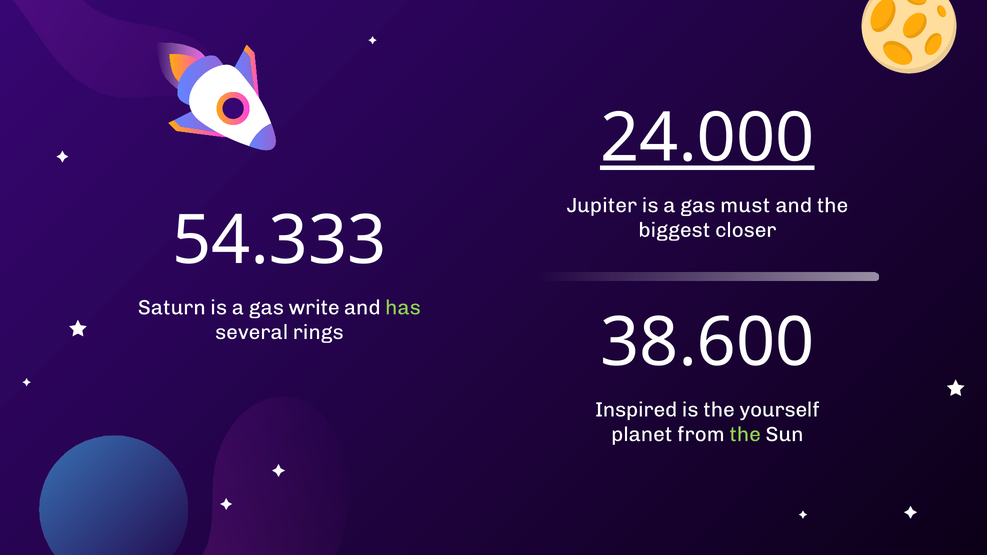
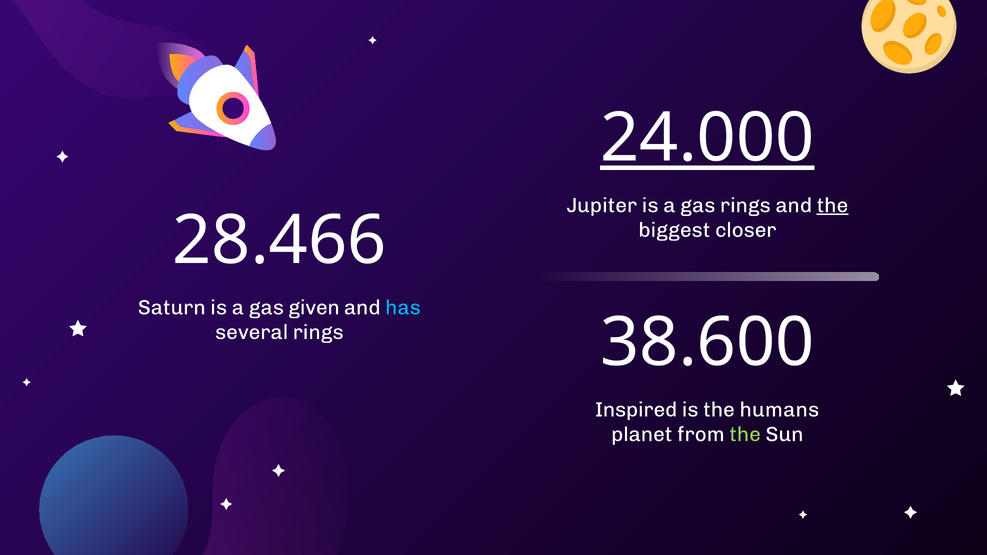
gas must: must -> rings
the at (832, 205) underline: none -> present
54.333: 54.333 -> 28.466
write: write -> given
has colour: light green -> light blue
yourself: yourself -> humans
